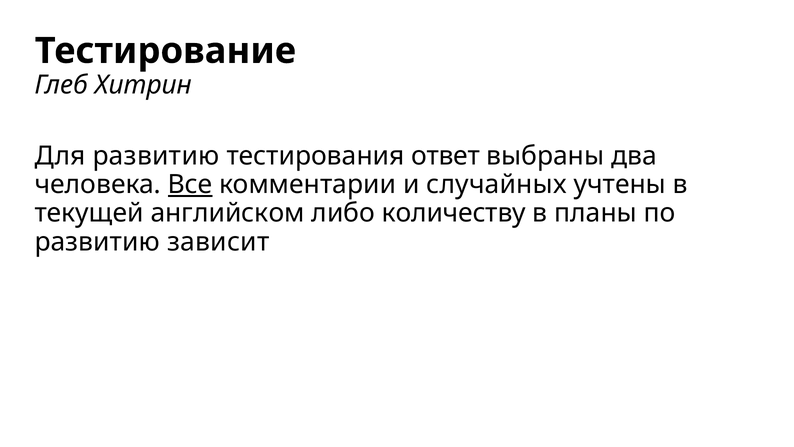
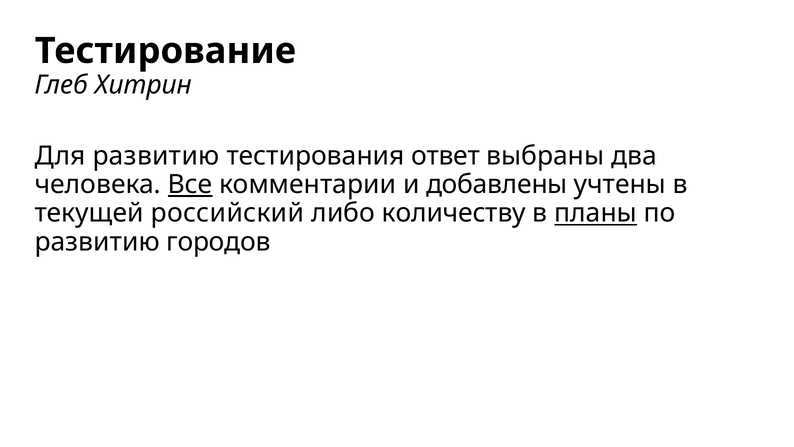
случайных: случайных -> добавлены
английском: английском -> российский
планы underline: none -> present
зависит: зависит -> городов
